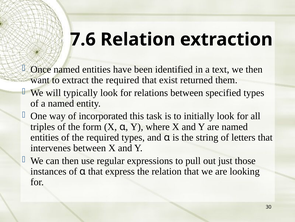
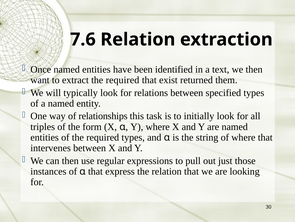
incorporated: incorporated -> relationships
of letters: letters -> where
